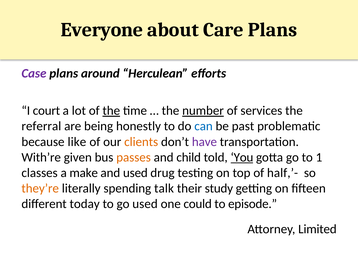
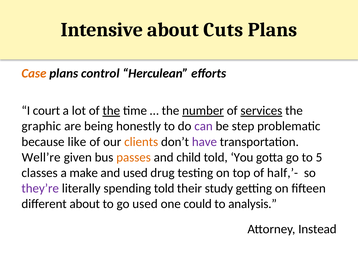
Everyone: Everyone -> Intensive
Care: Care -> Cuts
Case colour: purple -> orange
around: around -> control
services underline: none -> present
referral: referral -> graphic
can colour: blue -> purple
past: past -> step
With’re: With’re -> Well’re
You underline: present -> none
1: 1 -> 5
they’re colour: orange -> purple
spending talk: talk -> told
different today: today -> about
episode: episode -> analysis
Limited: Limited -> Instead
